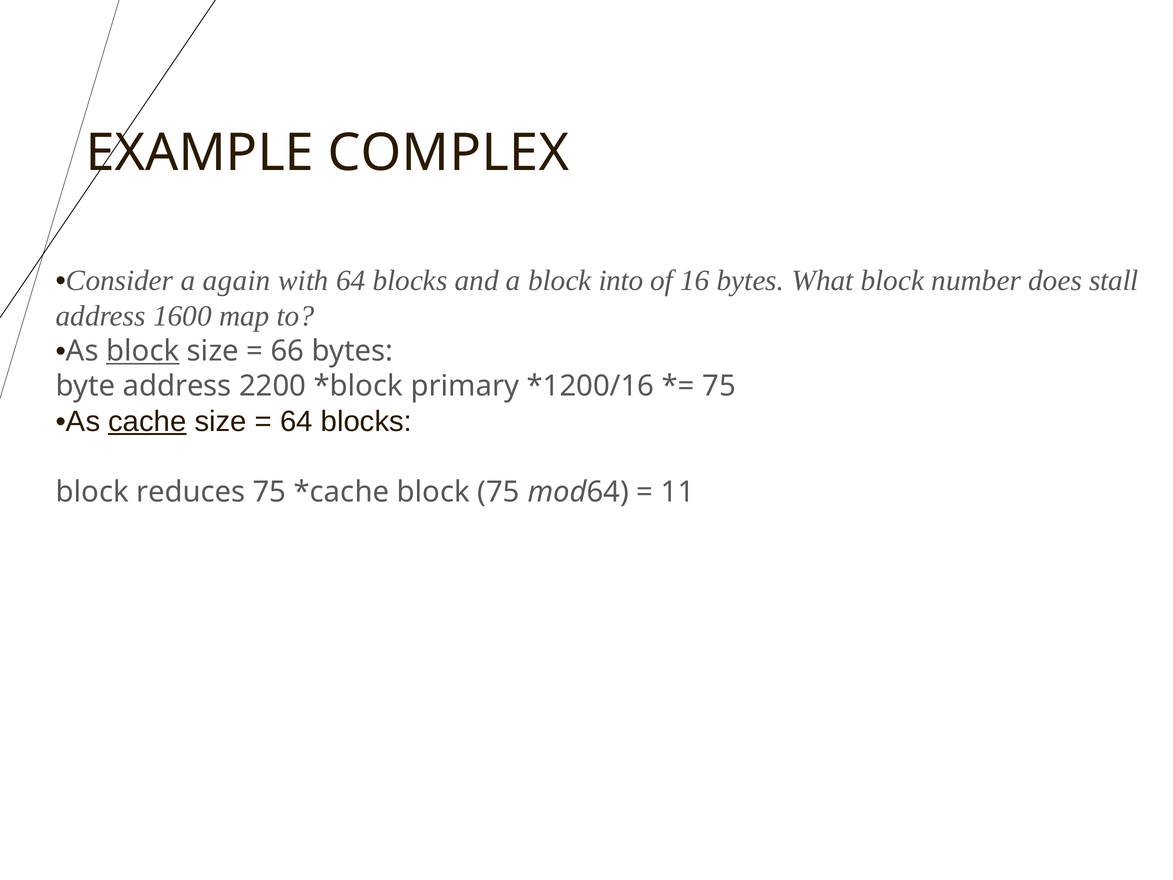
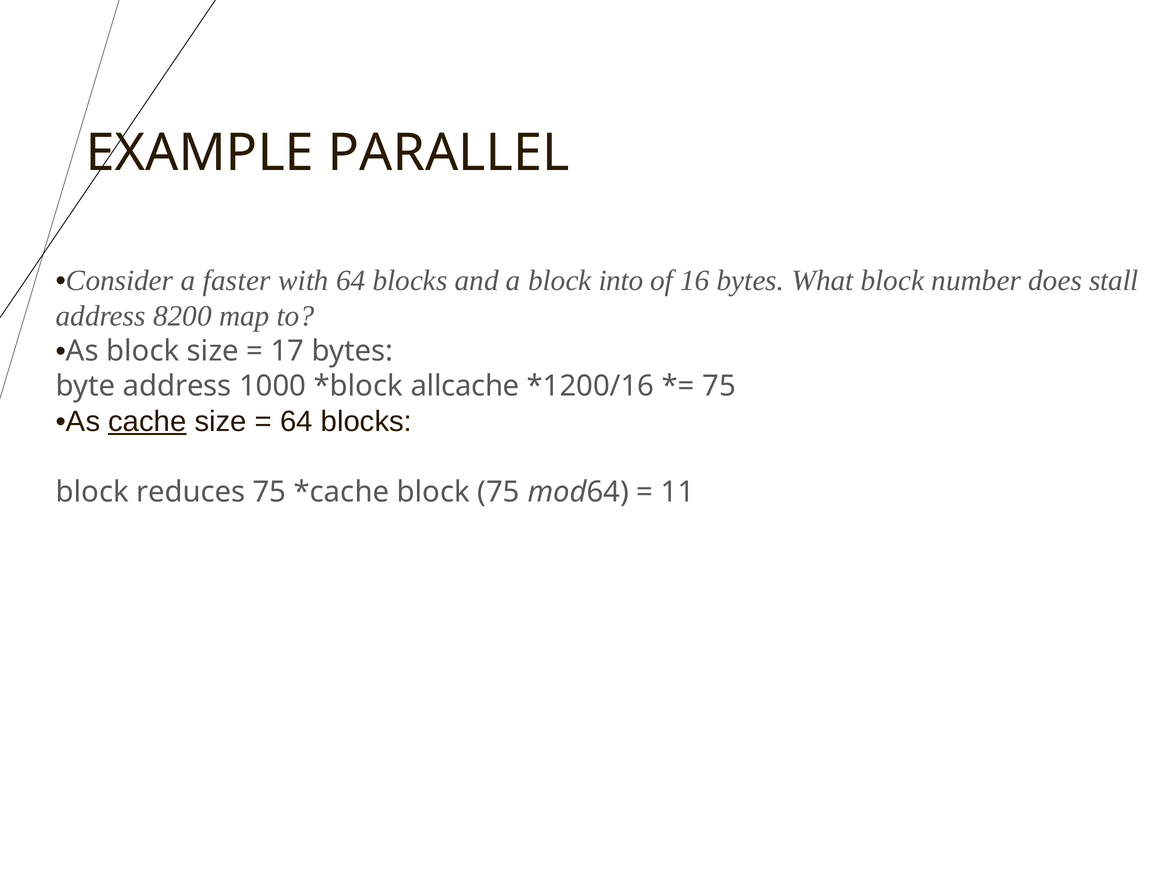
COMPLEX: COMPLEX -> PARALLEL
again: again -> faster
1600: 1600 -> 8200
block at (143, 351) underline: present -> none
66: 66 -> 17
2200: 2200 -> 1000
primary: primary -> allcache
